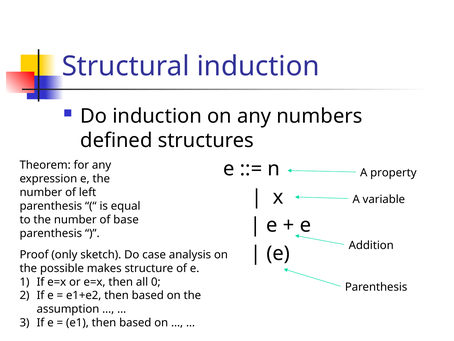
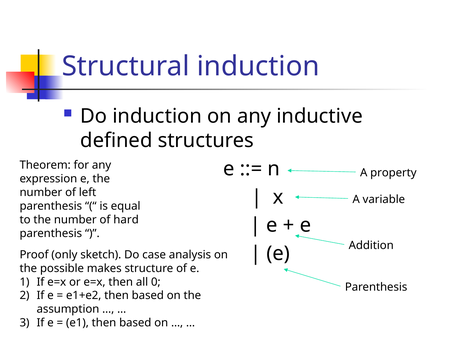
numbers: numbers -> inductive
base: base -> hard
